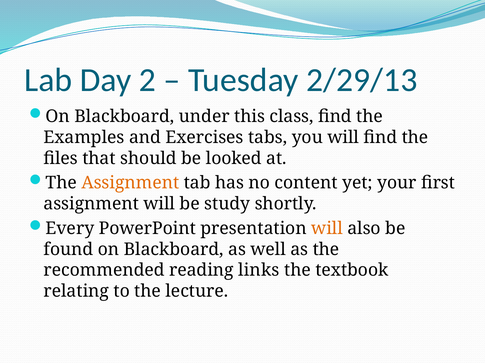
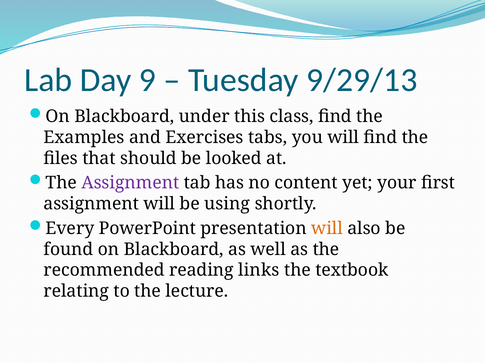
2: 2 -> 9
2/29/13: 2/29/13 -> 9/29/13
Assignment at (130, 183) colour: orange -> purple
study: study -> using
